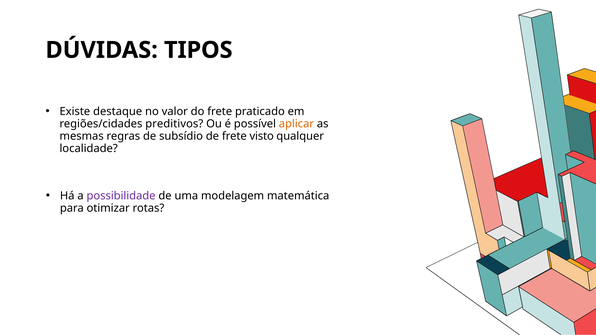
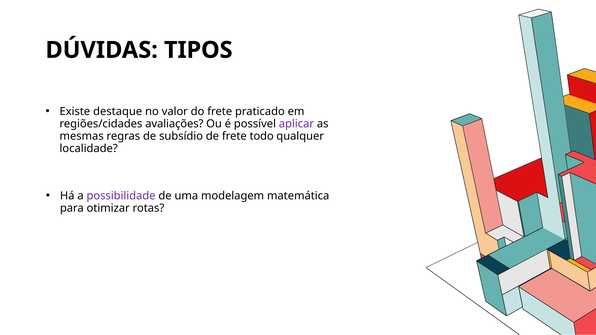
preditivos: preditivos -> avaliações
aplicar colour: orange -> purple
visto: visto -> todo
